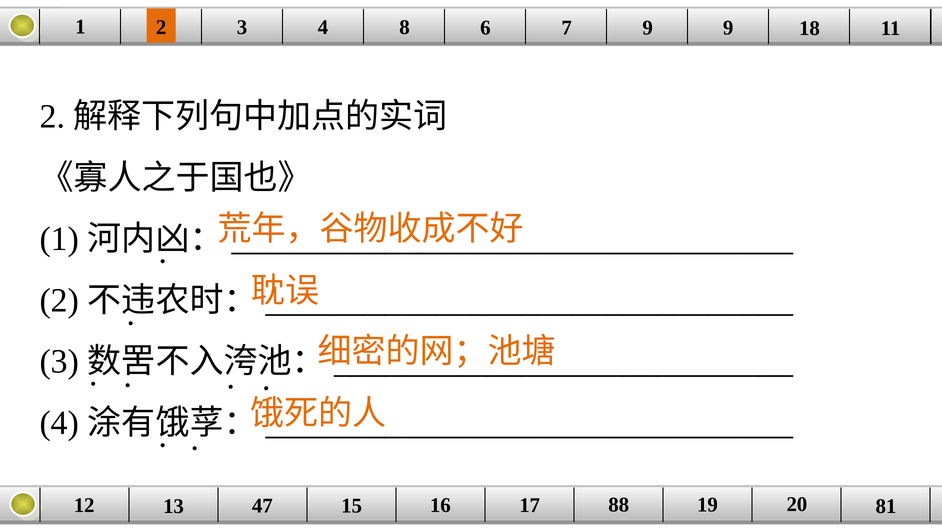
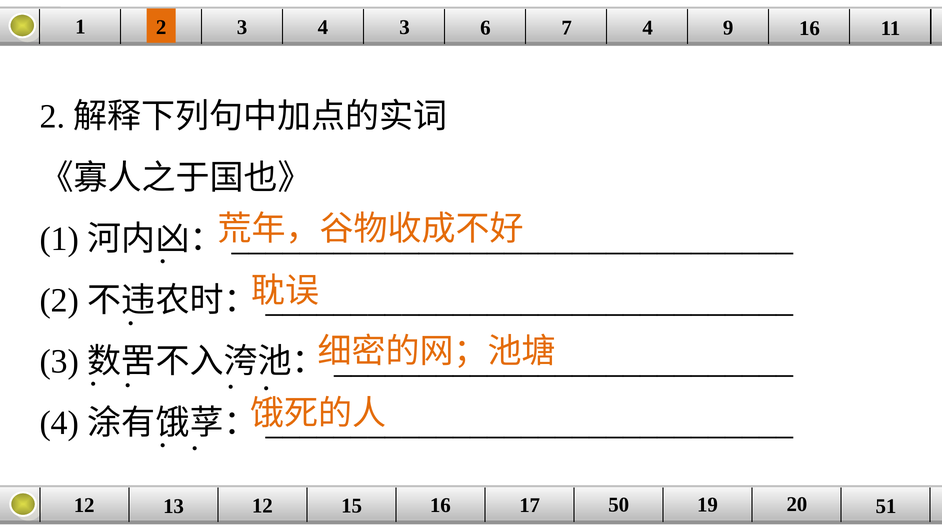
4 8: 8 -> 3
7 9: 9 -> 4
9 18: 18 -> 16
13 47: 47 -> 12
88: 88 -> 50
81: 81 -> 51
